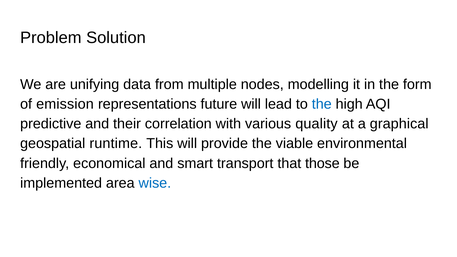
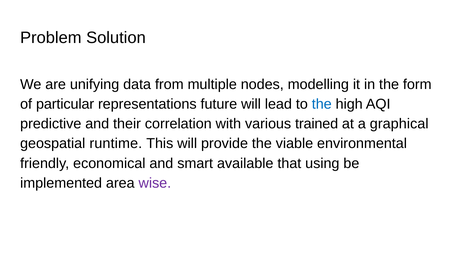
emission: emission -> particular
quality: quality -> trained
transport: transport -> available
those: those -> using
wise colour: blue -> purple
